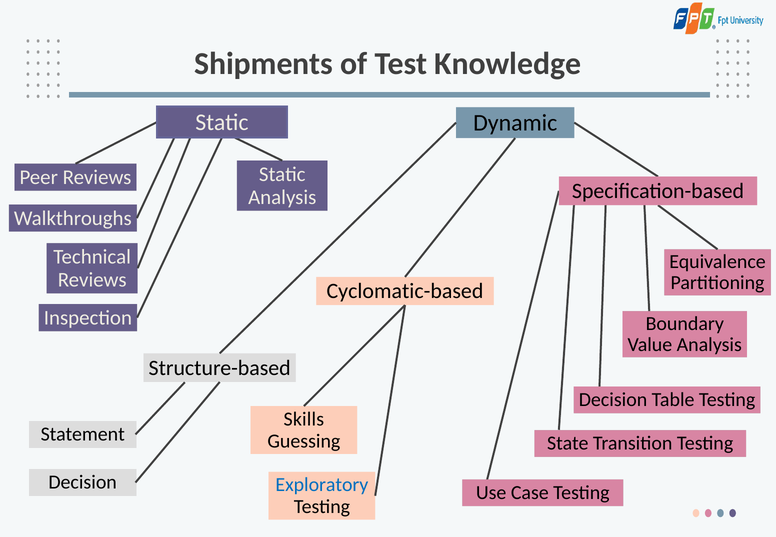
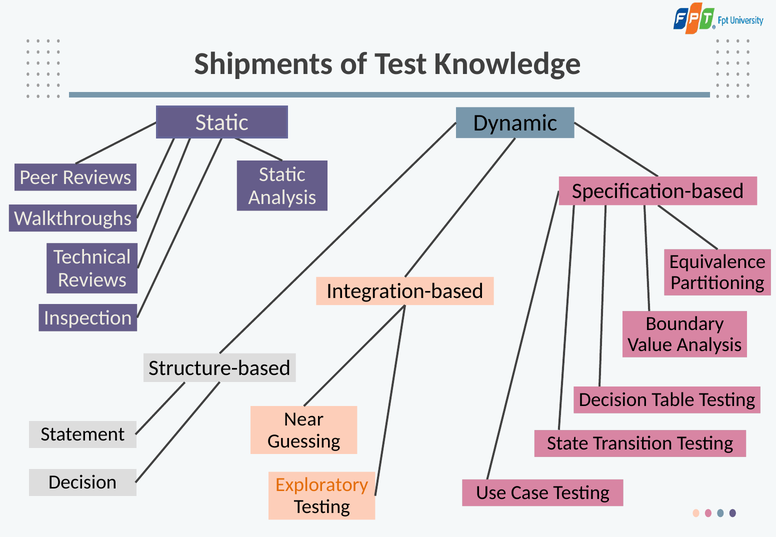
Cyclomatic-based: Cyclomatic-based -> Integration-based
Skills: Skills -> Near
Exploratory colour: blue -> orange
